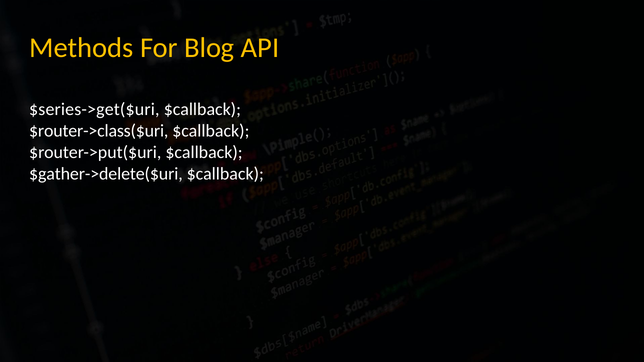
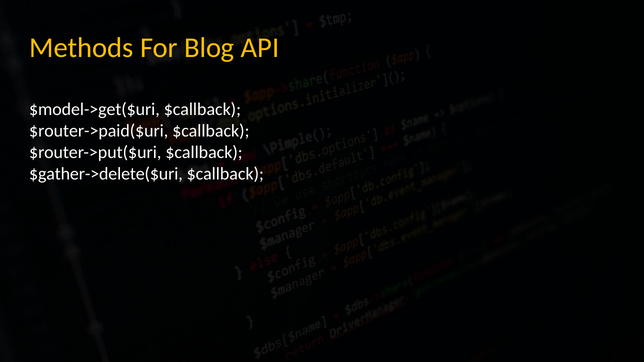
$series->get($uri: $series->get($uri -> $model->get($uri
$router->class($uri: $router->class($uri -> $router->paid($uri
